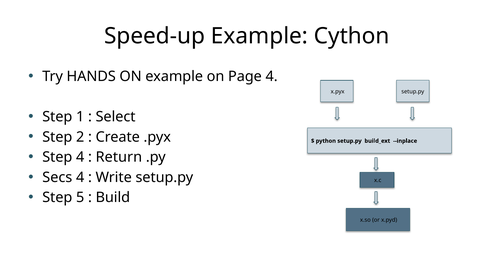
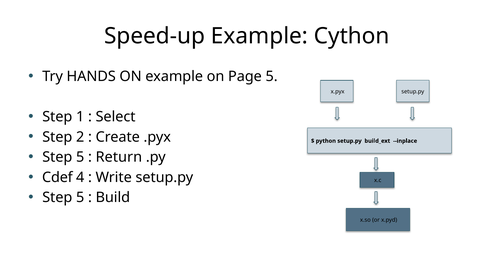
Page 4: 4 -> 5
4 at (80, 157): 4 -> 5
Secs: Secs -> Cdef
